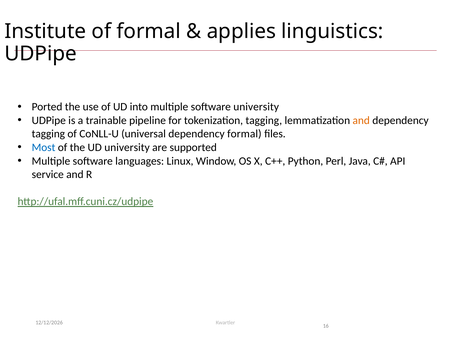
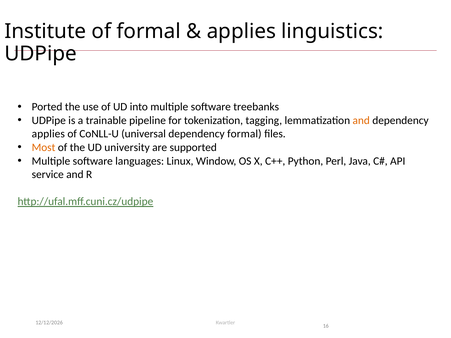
software university: university -> treebanks
tagging at (48, 134): tagging -> applies
Most colour: blue -> orange
